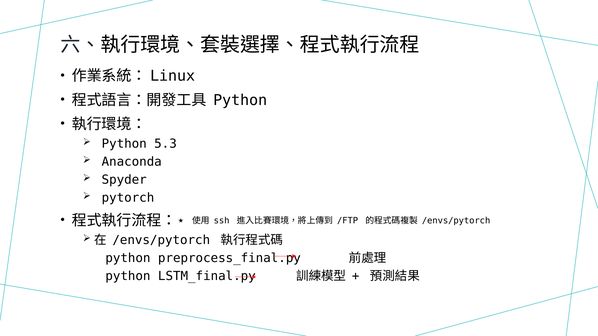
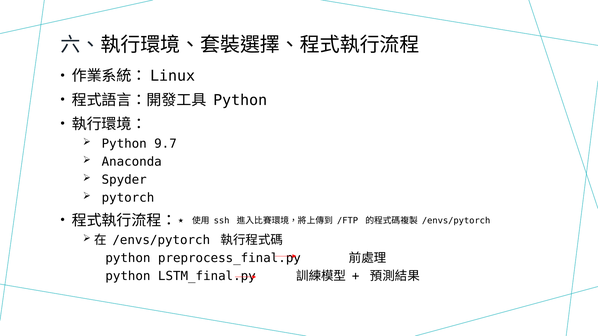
5.3: 5.3 -> 9.7
